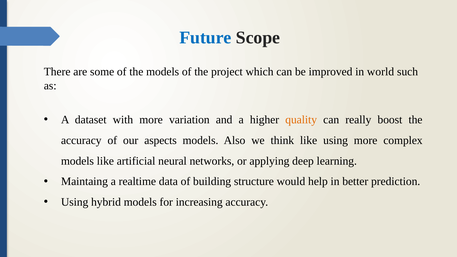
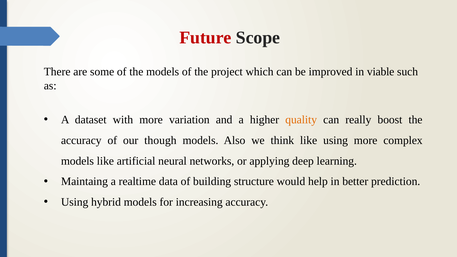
Future colour: blue -> red
world: world -> viable
aspects: aspects -> though
